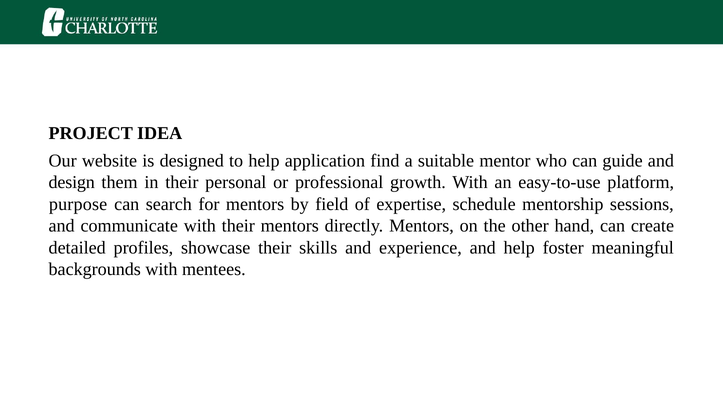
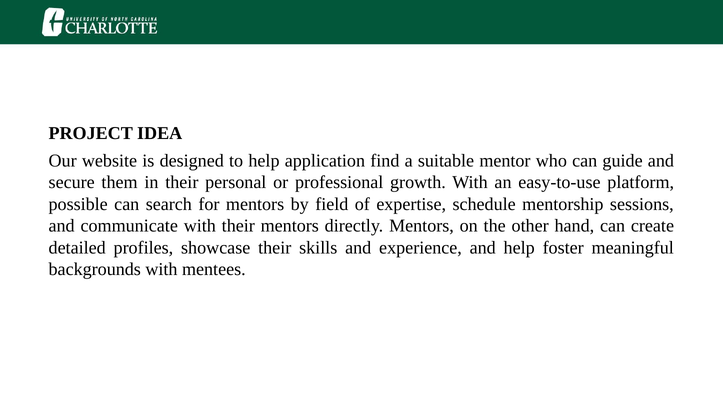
design: design -> secure
purpose: purpose -> possible
